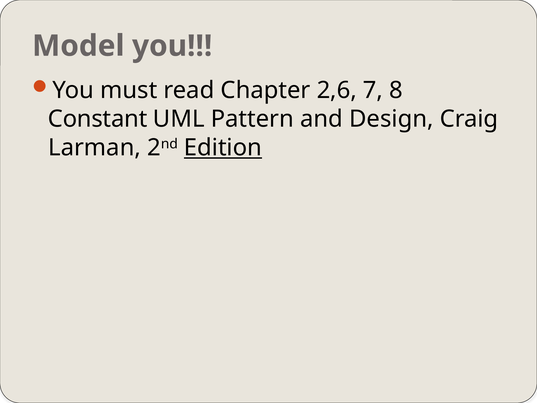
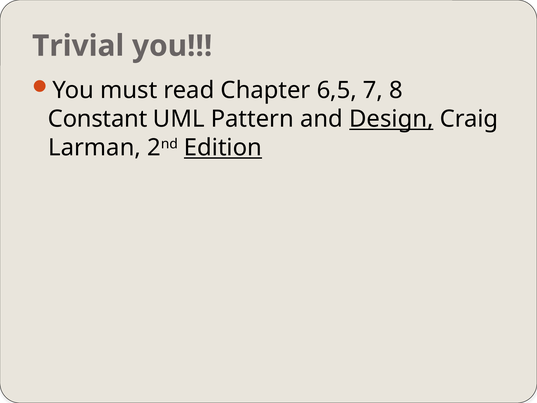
Model: Model -> Trivial
2,6: 2,6 -> 6,5
Design underline: none -> present
